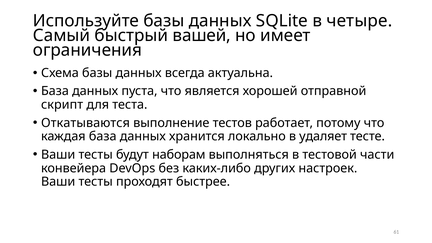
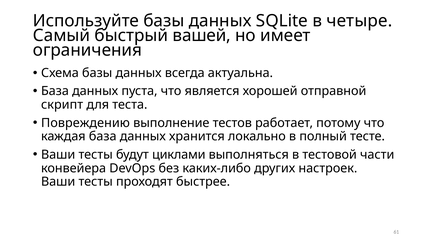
Откатываются: Откатываются -> Повреждению
удаляет: удаляет -> полный
наборам: наборам -> циклами
